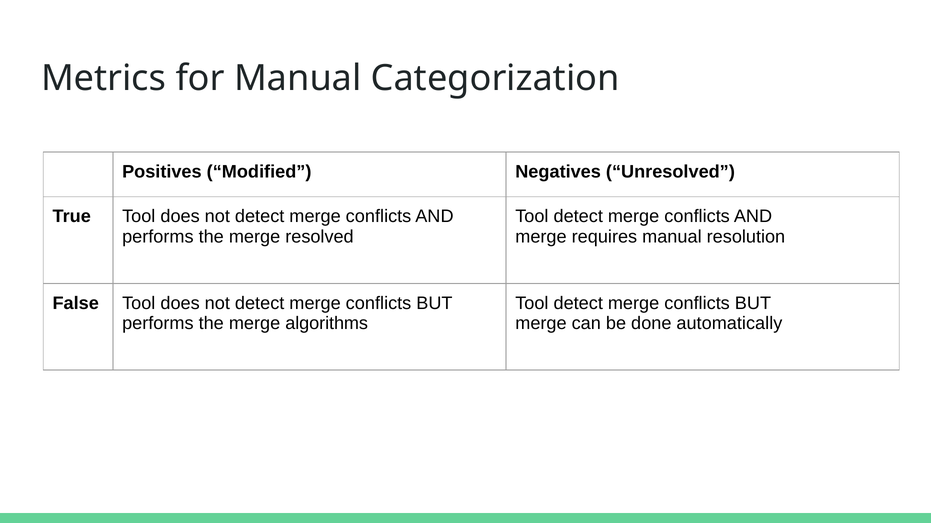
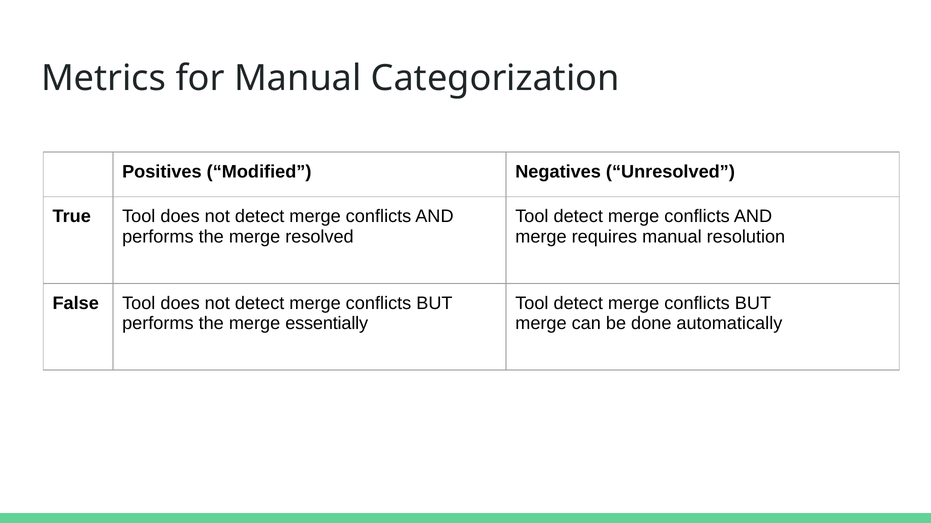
algorithms: algorithms -> essentially
